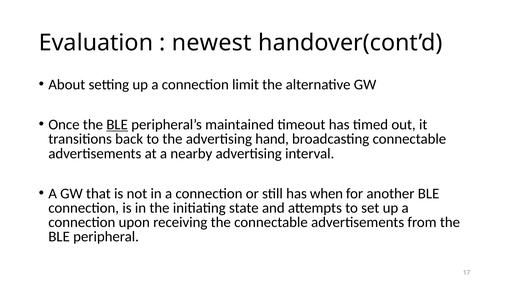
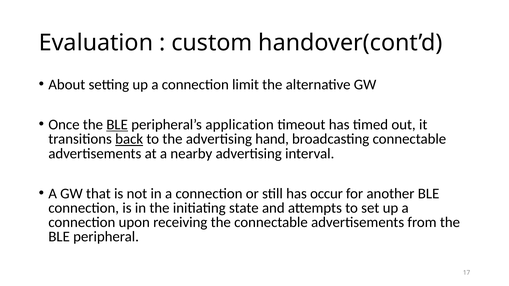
newest: newest -> custom
maintained: maintained -> application
back underline: none -> present
when: when -> occur
